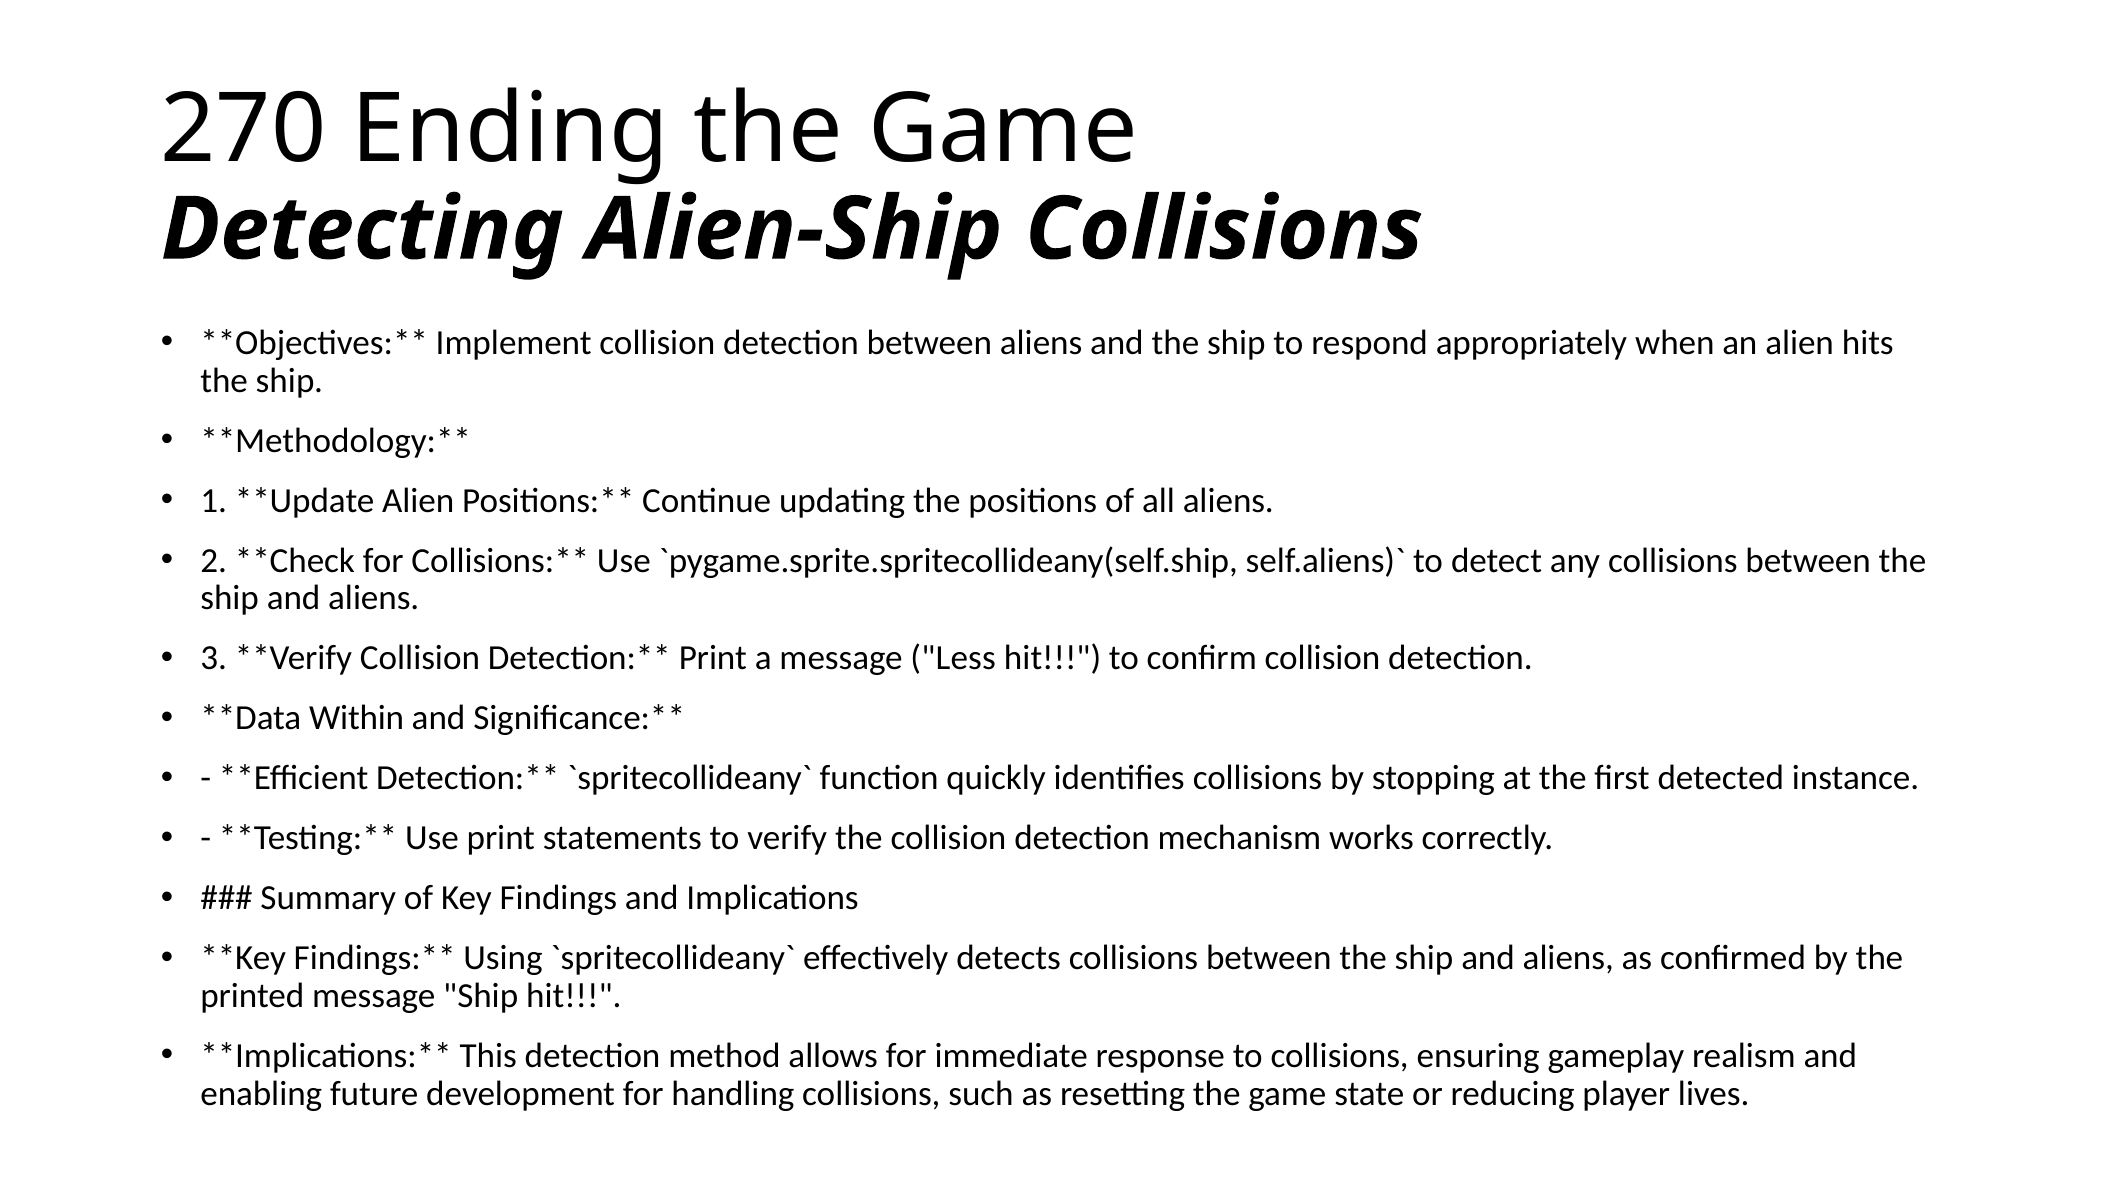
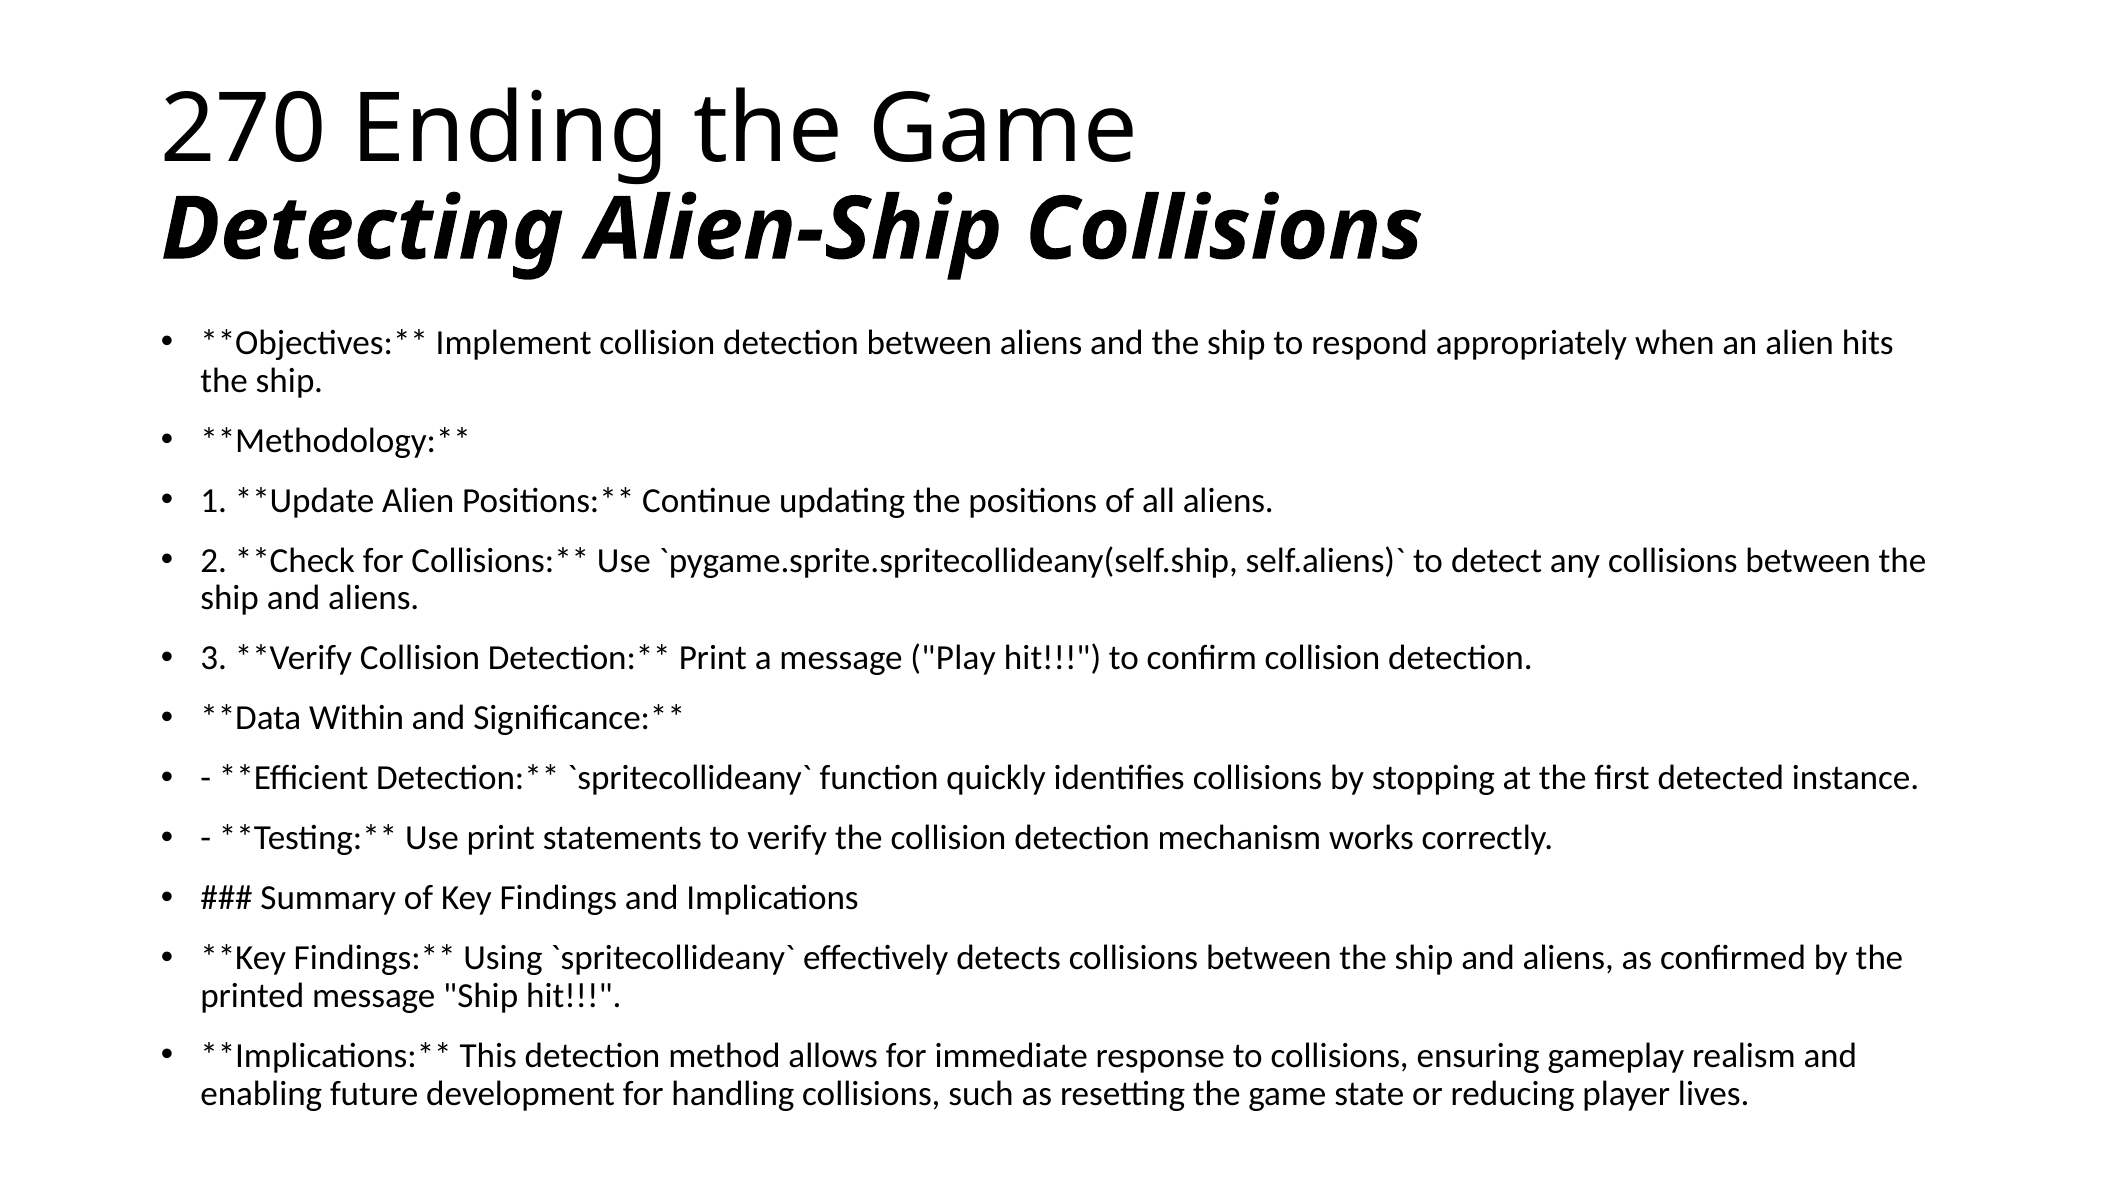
Less: Less -> Play
